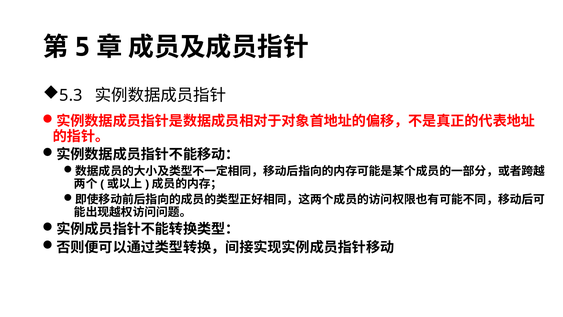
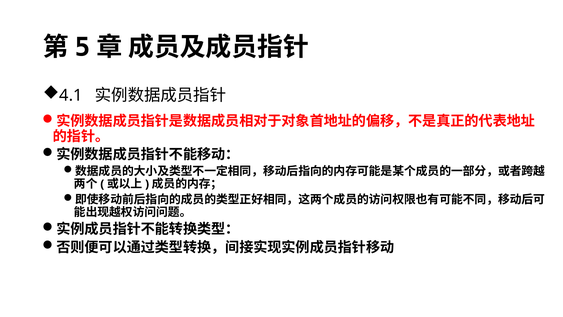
5.3: 5.3 -> 4.1
